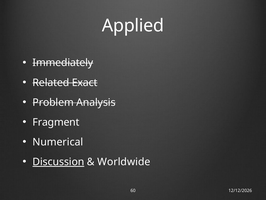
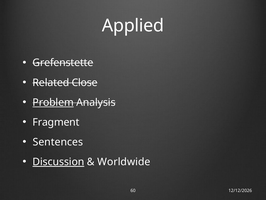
Immediately: Immediately -> Grefenstette
Exact: Exact -> Close
Problem underline: none -> present
Numerical: Numerical -> Sentences
